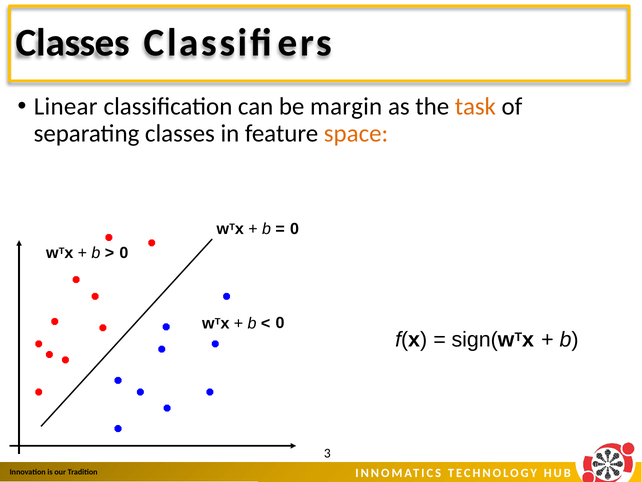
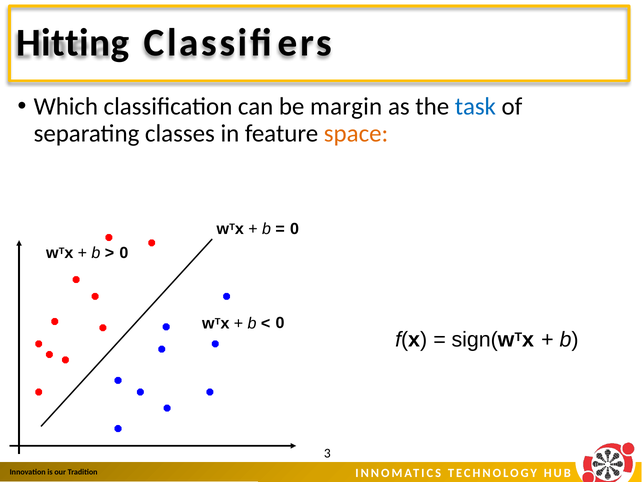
Classes at (73, 43): Classes -> Hitting
Linear: Linear -> Which
task colour: orange -> blue
